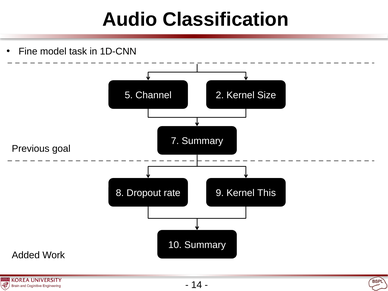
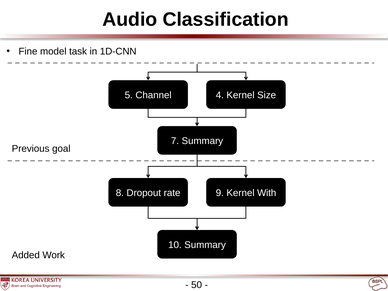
2: 2 -> 4
This: This -> With
14: 14 -> 50
